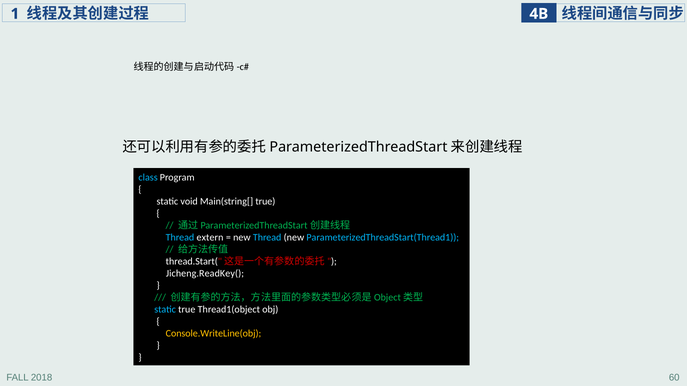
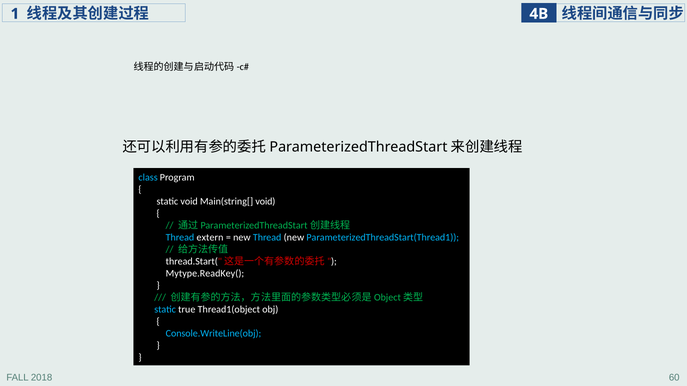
Main(string[ true: true -> void
Jicheng.ReadKey(: Jicheng.ReadKey( -> Mytype.ReadKey(
Console.WriteLine(obj colour: yellow -> light blue
